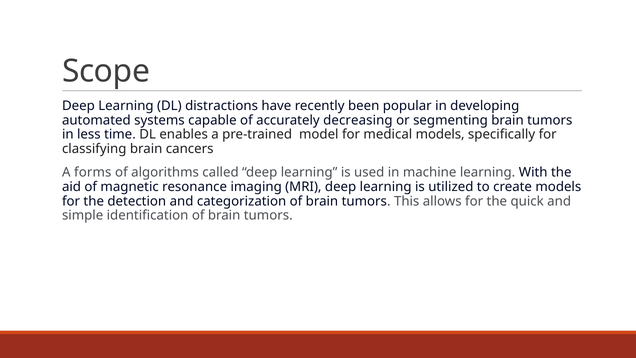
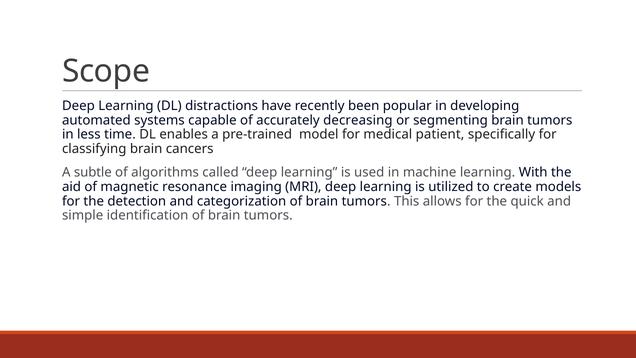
medical models: models -> patient
forms: forms -> subtle
